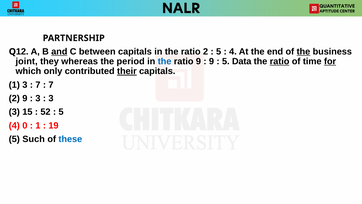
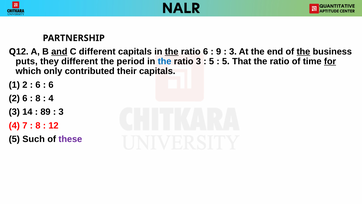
C between: between -> different
the at (172, 52) underline: none -> present
ratio 2: 2 -> 6
5 at (219, 52): 5 -> 9
4 at (233, 52): 4 -> 3
joint: joint -> puts
they whereas: whereas -> different
ratio 9: 9 -> 3
9 at (212, 61): 9 -> 5
Data: Data -> That
ratio at (280, 61) underline: present -> none
their underline: present -> none
1 3: 3 -> 2
7 at (38, 85): 7 -> 6
7 at (51, 85): 7 -> 6
2 9: 9 -> 6
3 at (38, 98): 3 -> 8
3 at (51, 98): 3 -> 4
15: 15 -> 14
52: 52 -> 89
5 at (61, 112): 5 -> 3
0: 0 -> 7
1 at (38, 125): 1 -> 8
19 at (53, 125): 19 -> 12
these colour: blue -> purple
